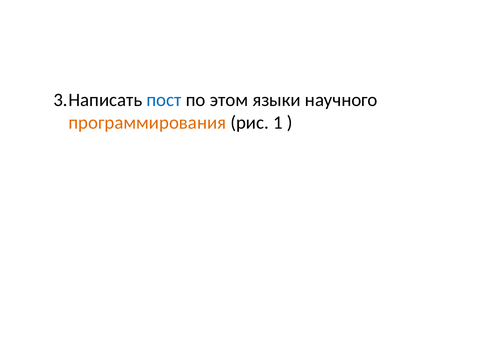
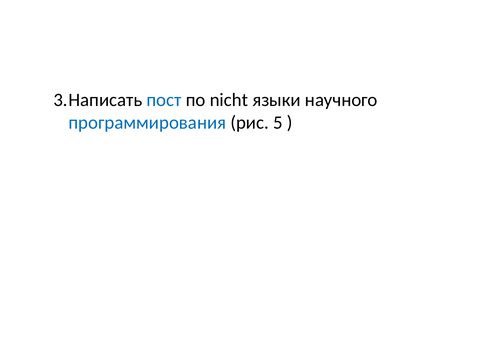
этом: этом -> nicht
программирования colour: orange -> blue
1: 1 -> 5
